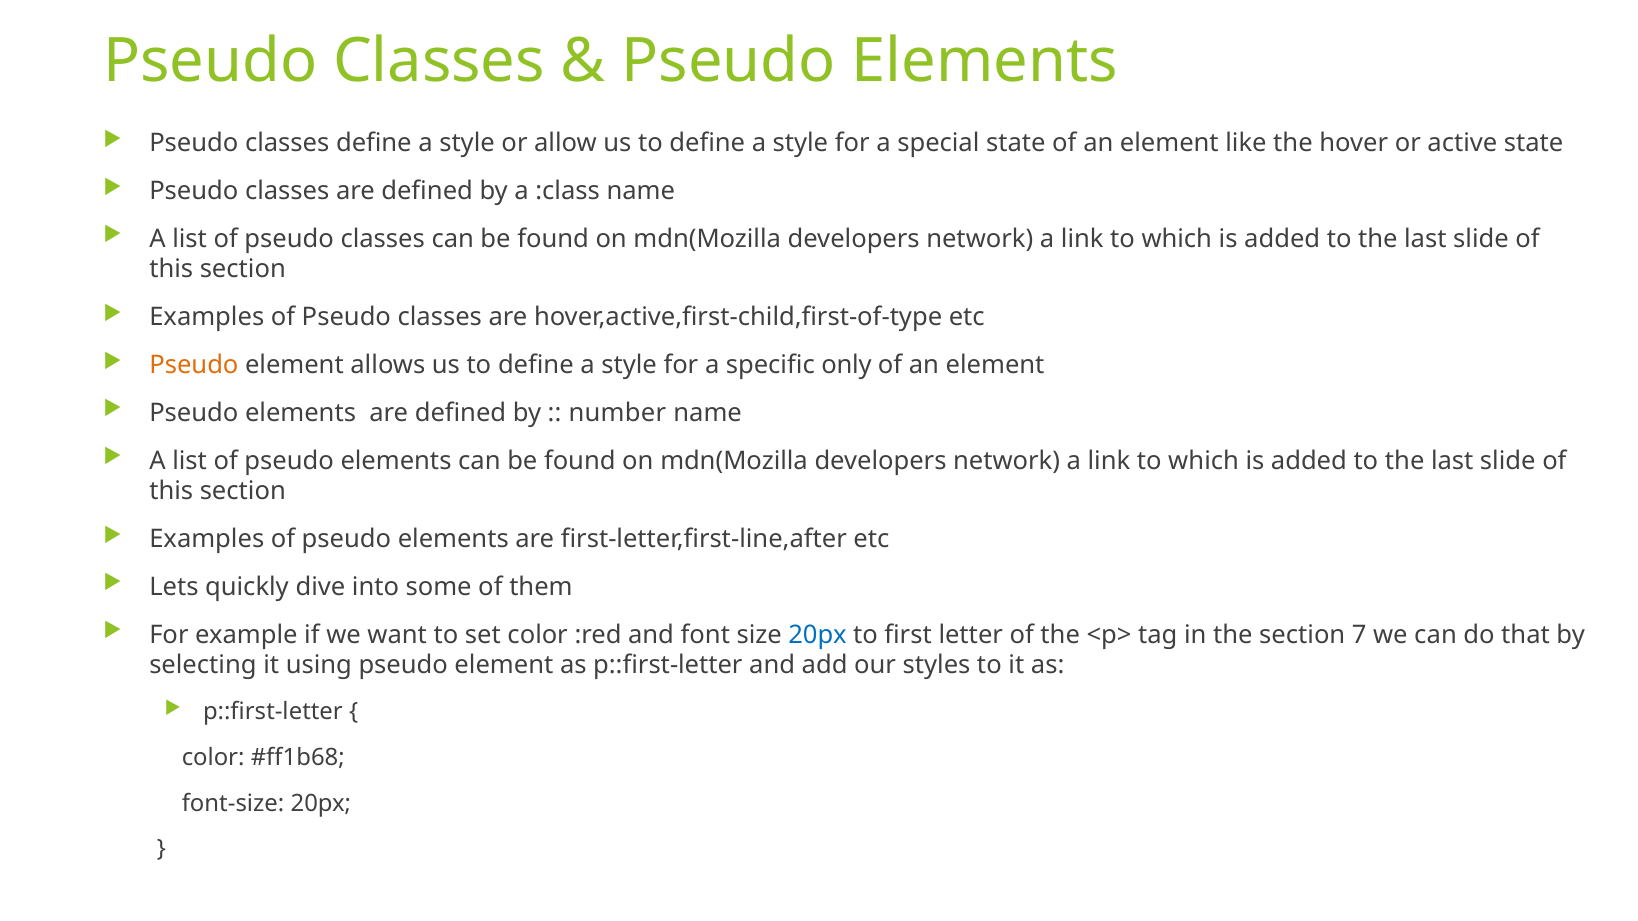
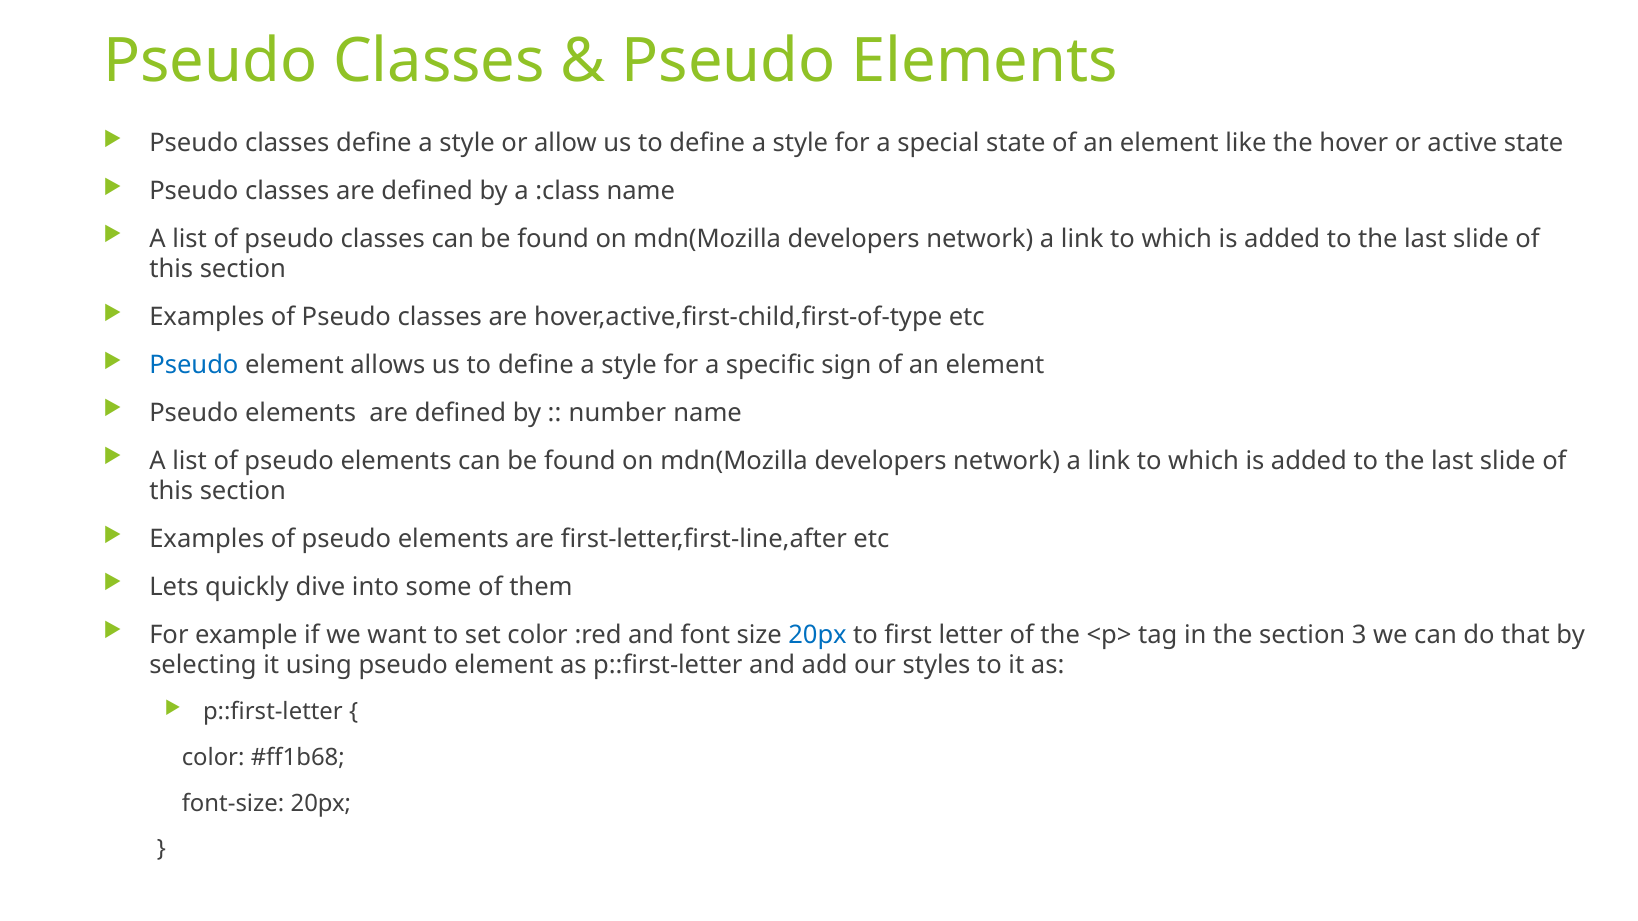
Pseudo at (194, 365) colour: orange -> blue
only: only -> sign
7: 7 -> 3
